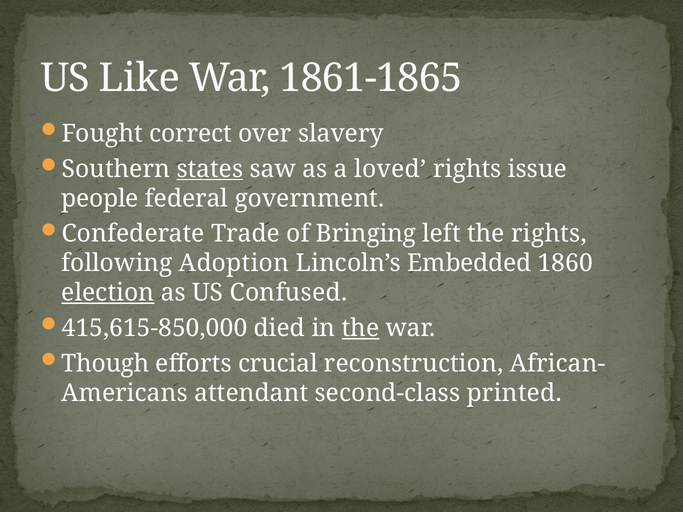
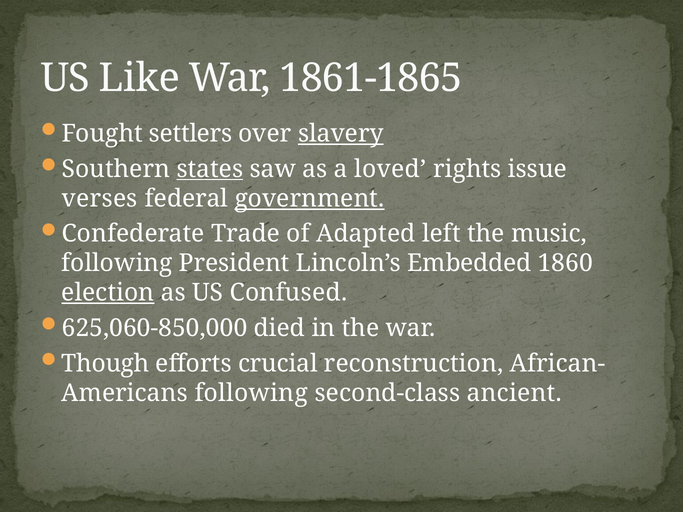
correct: correct -> settlers
slavery underline: none -> present
people: people -> verses
government underline: none -> present
Bringing: Bringing -> Adapted
the rights: rights -> music
Adoption: Adoption -> President
415,615-850,000: 415,615-850,000 -> 625,060-850,000
the at (361, 328) underline: present -> none
attendant at (251, 393): attendant -> following
printed: printed -> ancient
